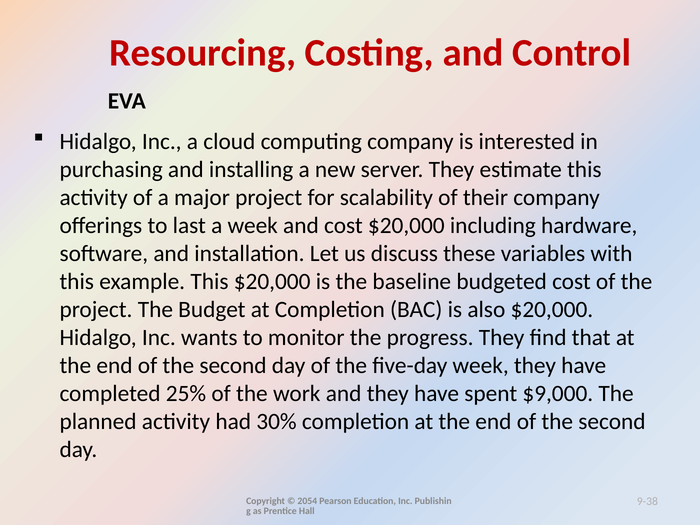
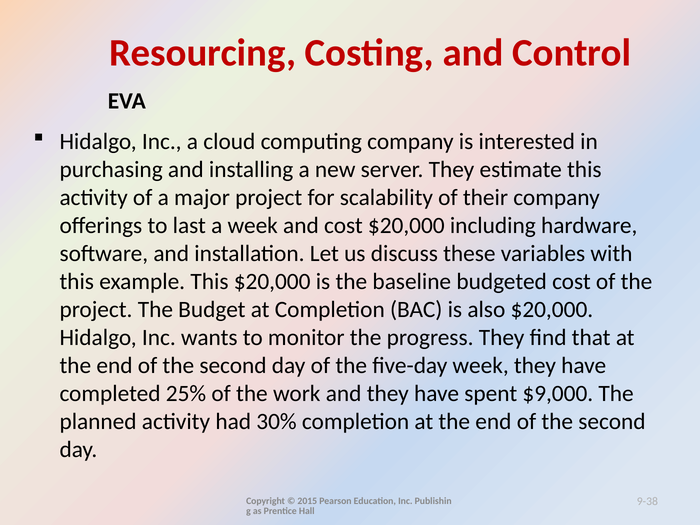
2054: 2054 -> 2015
